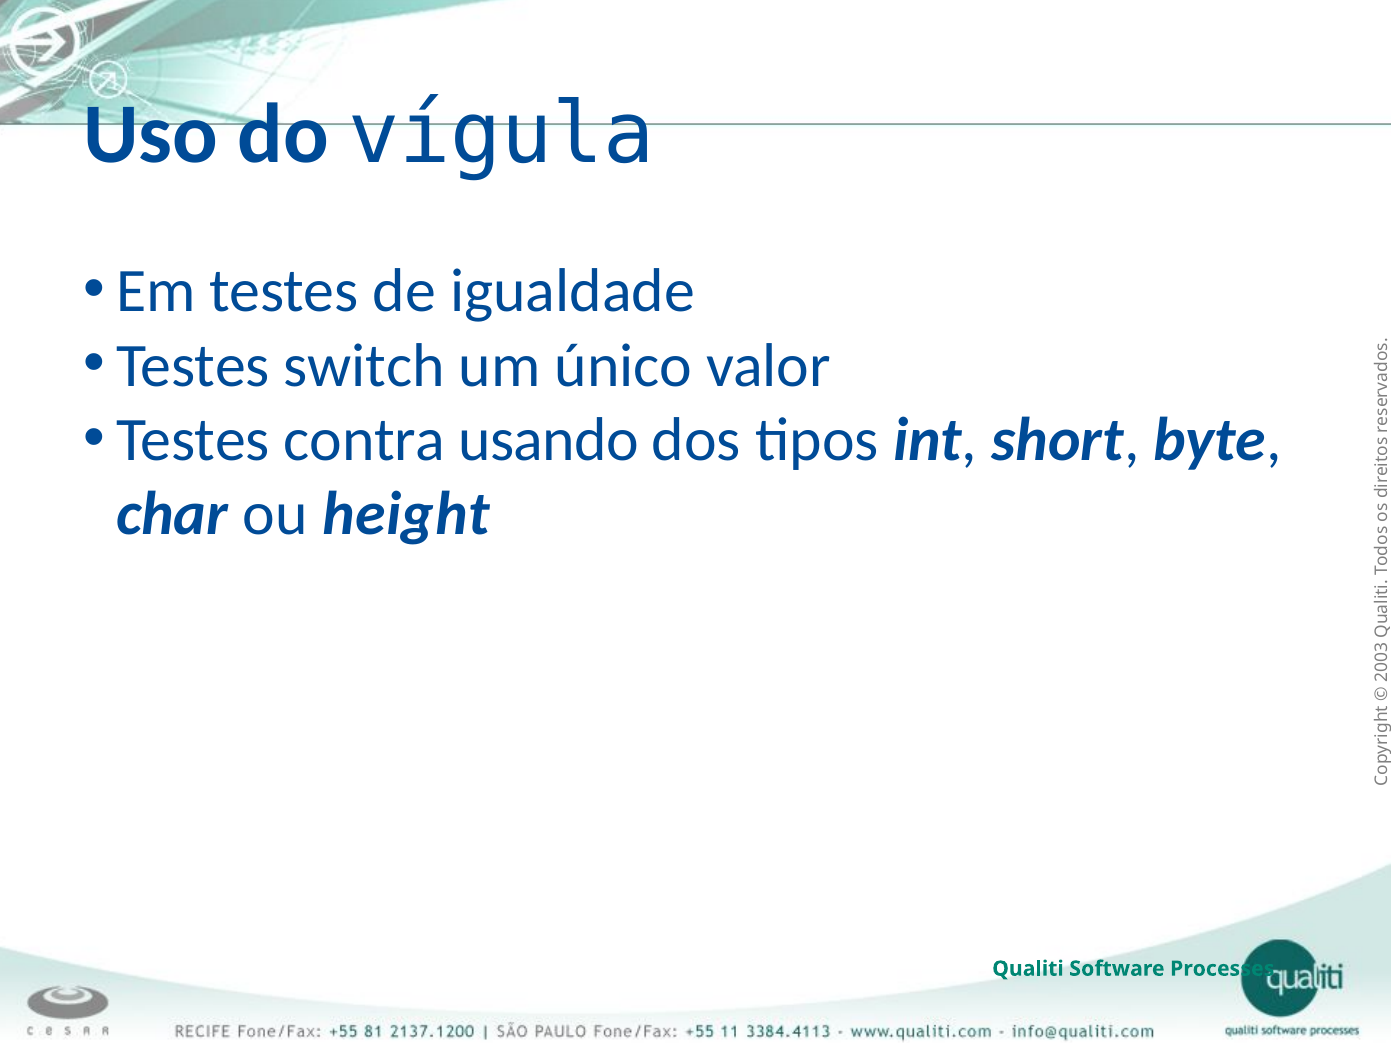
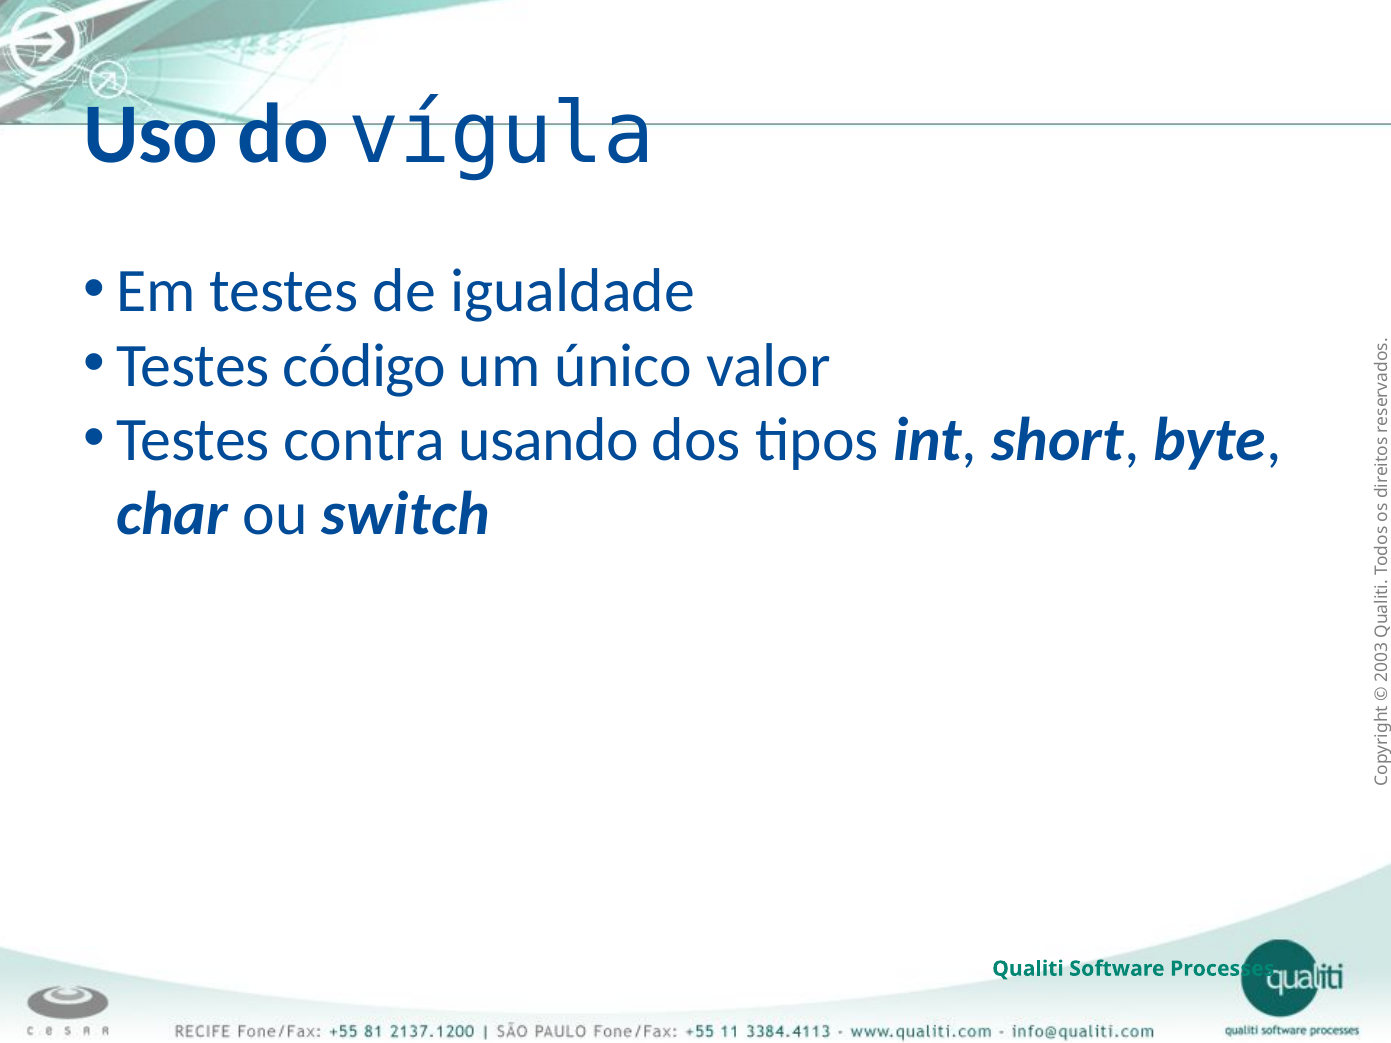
switch: switch -> código
height: height -> switch
